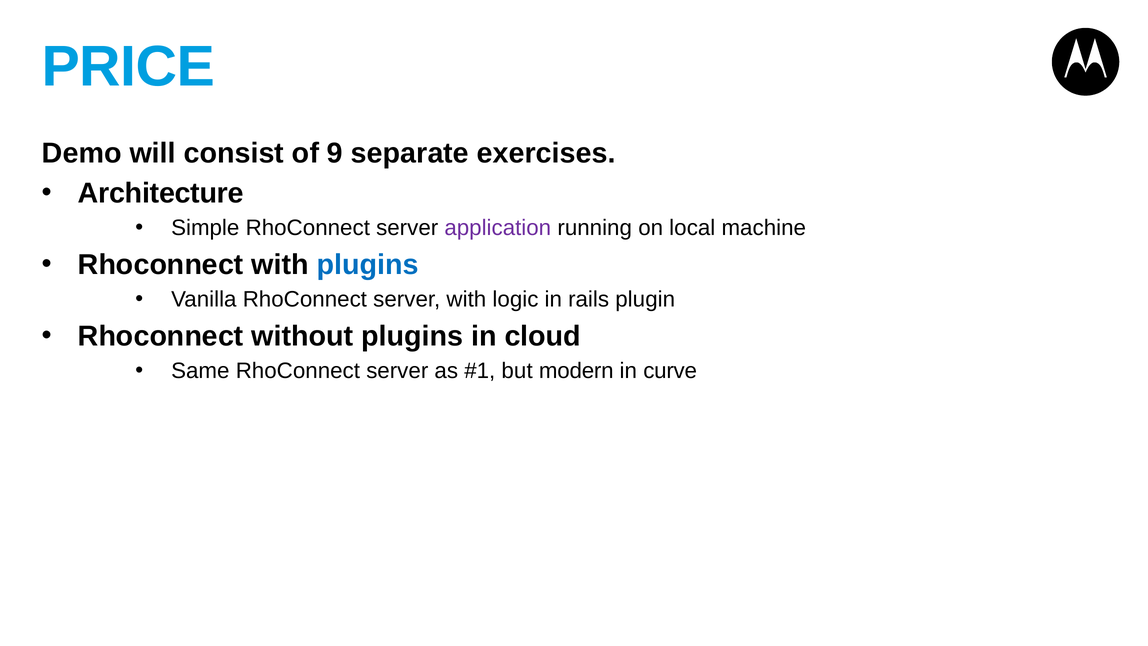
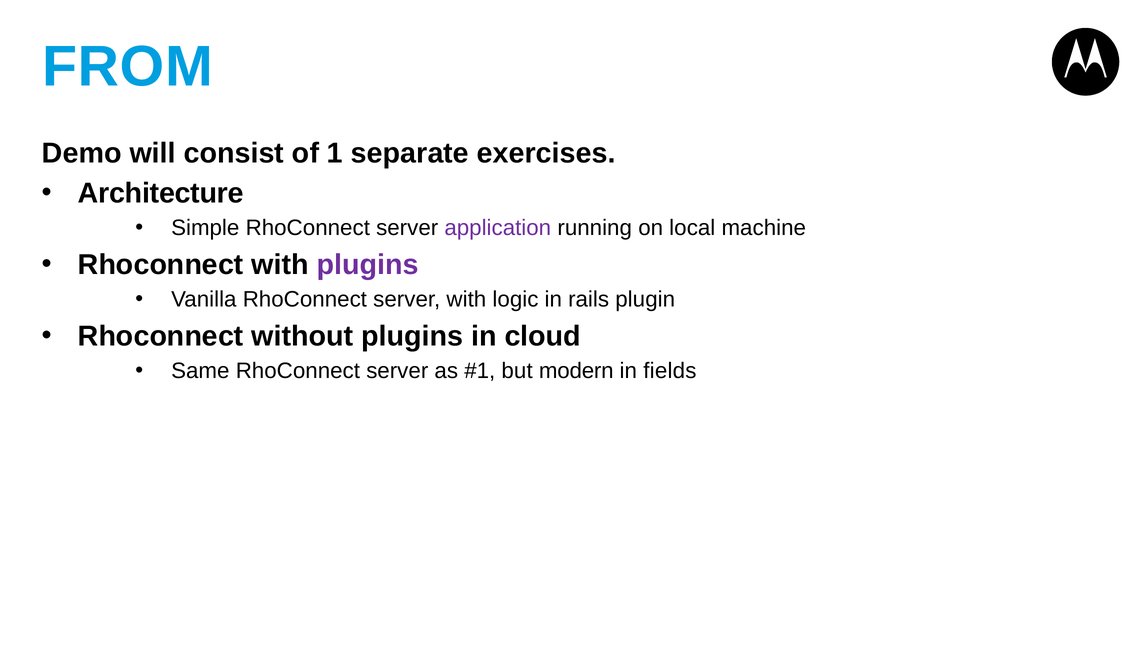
PRICE: PRICE -> FROM
9: 9 -> 1
plugins at (368, 265) colour: blue -> purple
curve: curve -> fields
